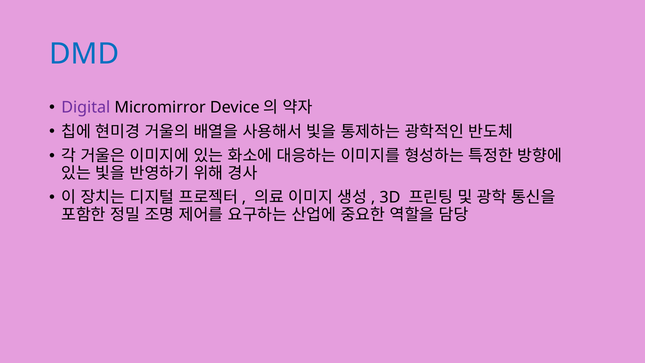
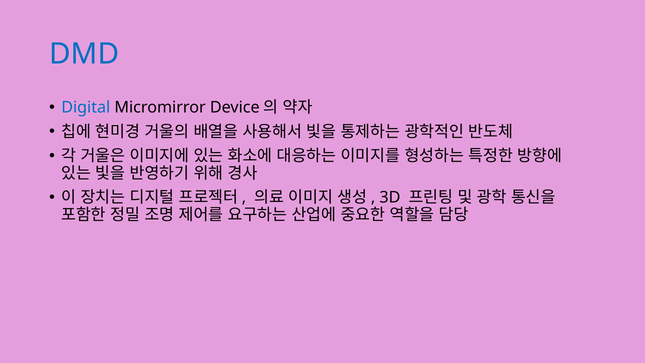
Digital colour: purple -> blue
